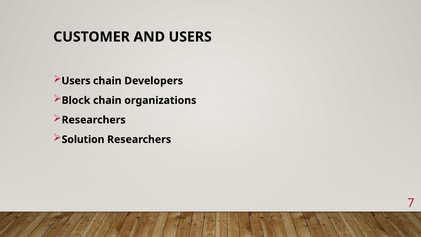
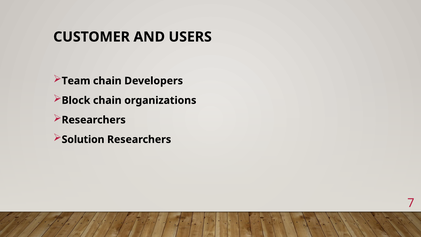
Users at (76, 81): Users -> Team
